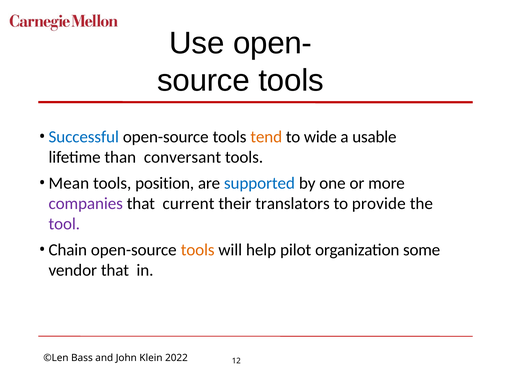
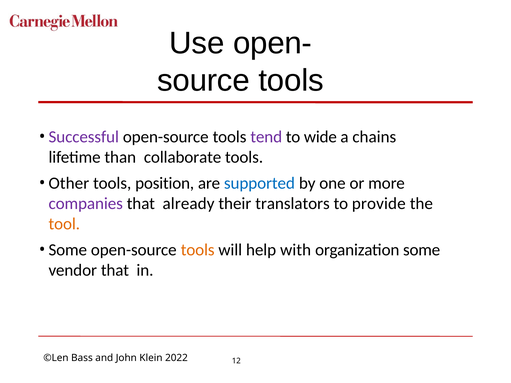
Successful colour: blue -> purple
tend colour: orange -> purple
usable: usable -> chains
conversant: conversant -> collaborate
Mean: Mean -> Other
current: current -> already
tool colour: purple -> orange
Chain at (68, 250): Chain -> Some
pilot: pilot -> with
